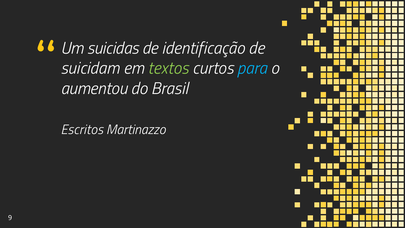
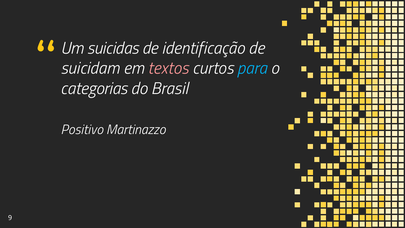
textos colour: light green -> pink
aumentou: aumentou -> categorias
Escritos: Escritos -> Positivo
